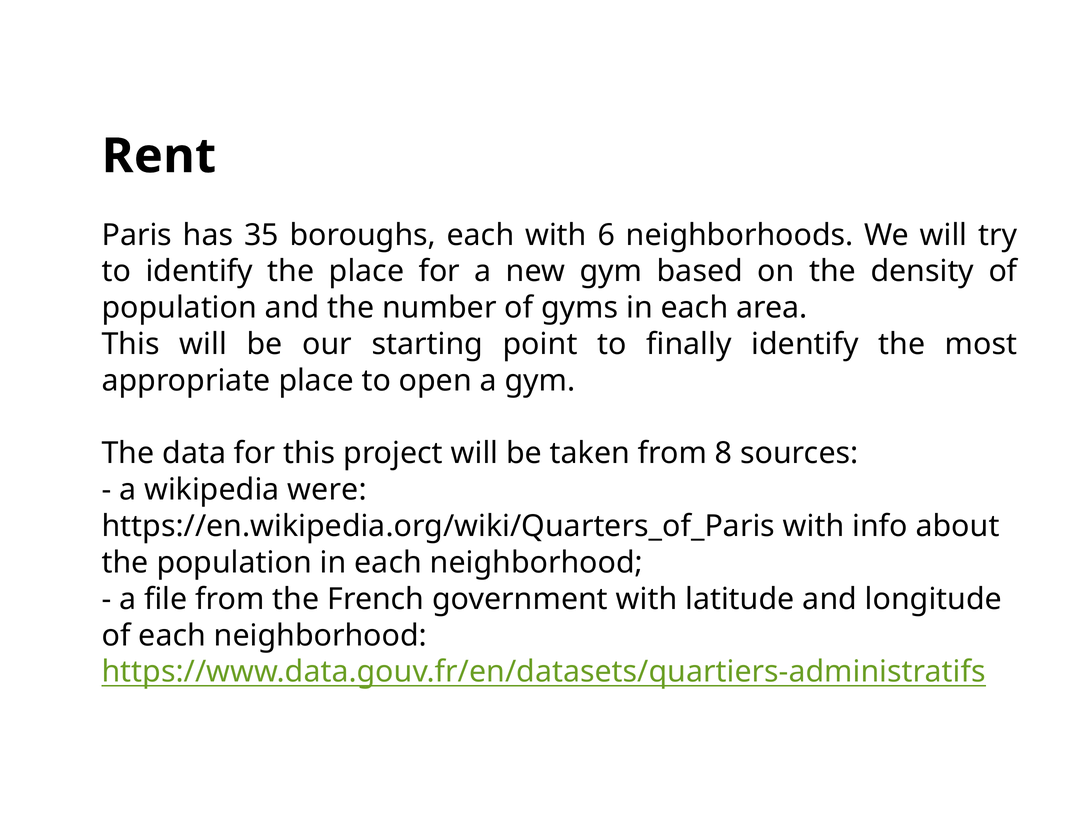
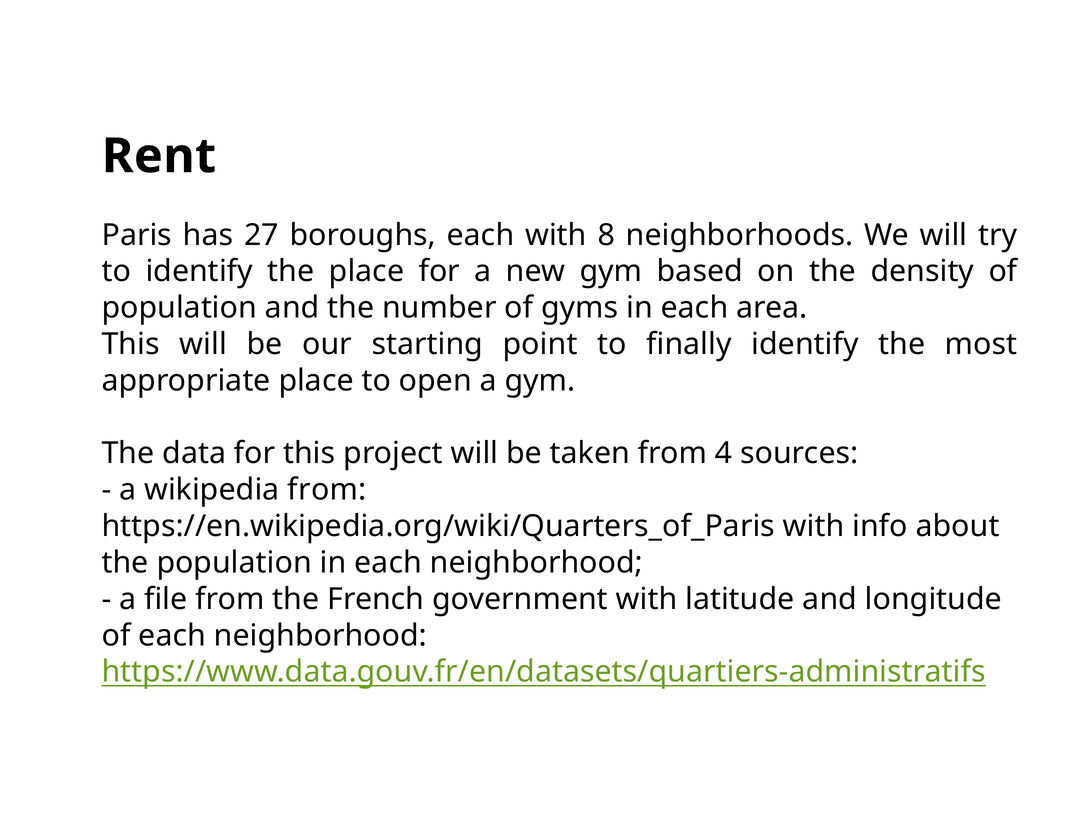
35: 35 -> 27
6: 6 -> 8
8: 8 -> 4
wikipedia were: were -> from
